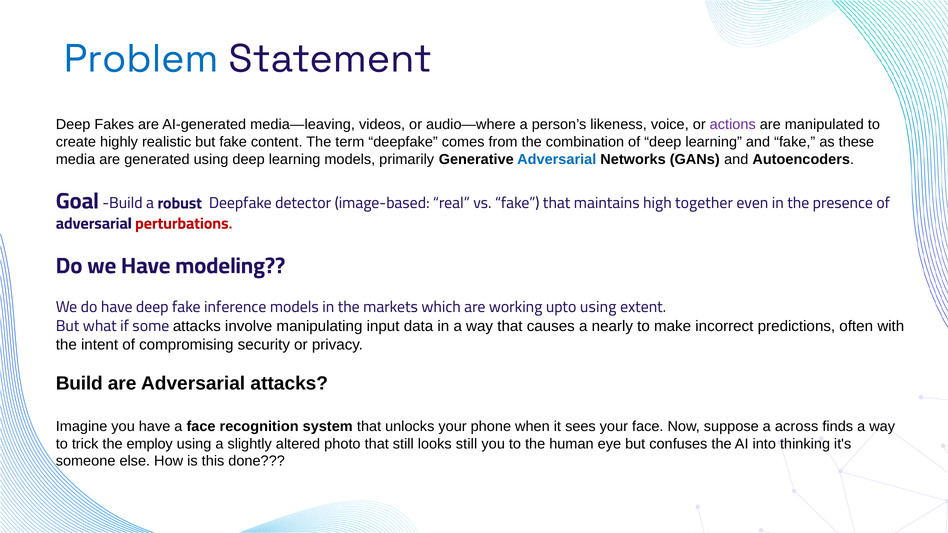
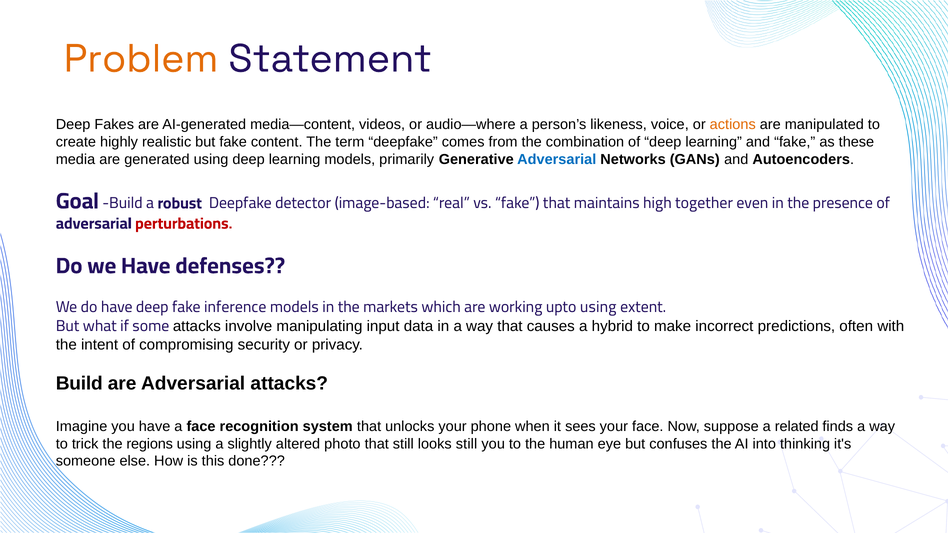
Problem colour: blue -> orange
media—leaving: media—leaving -> media—content
actions colour: purple -> orange
modeling: modeling -> defenses
nearly: nearly -> hybrid
across: across -> related
employ: employ -> regions
